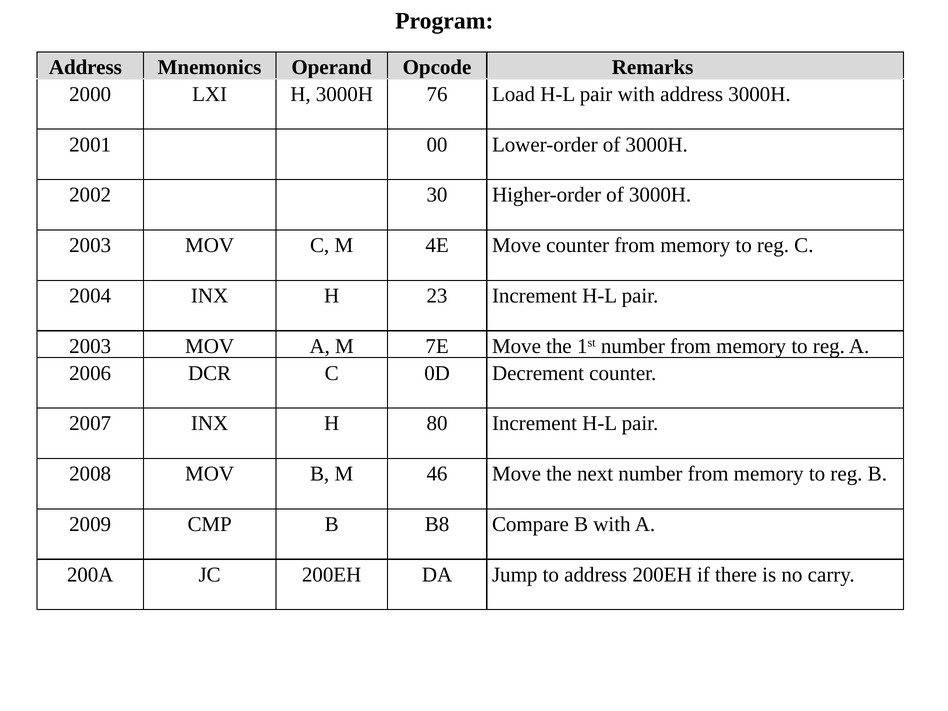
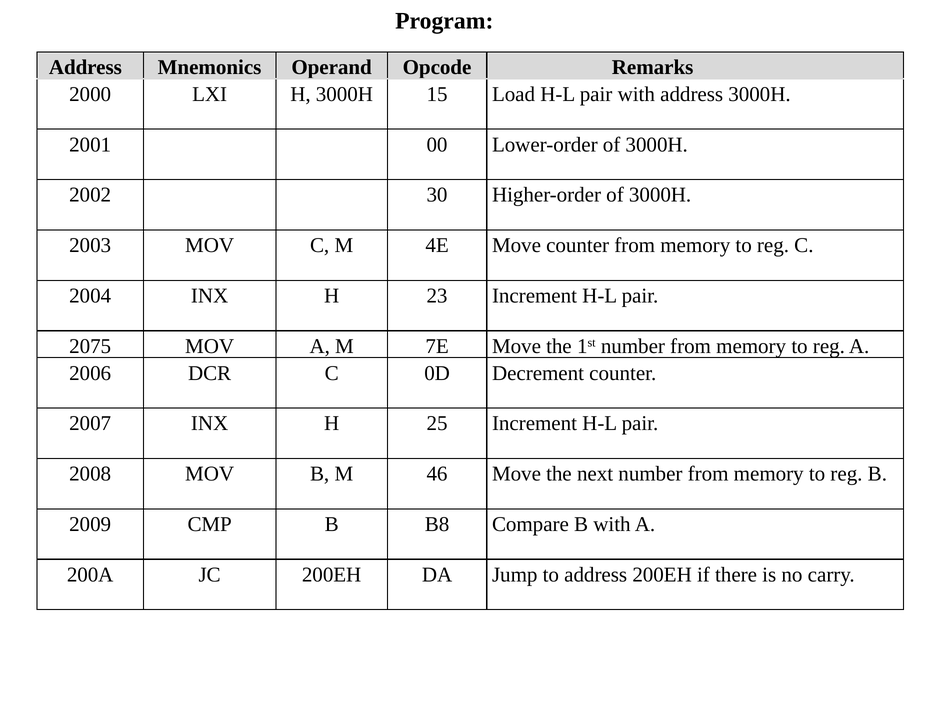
76: 76 -> 15
2003 at (90, 346): 2003 -> 2075
80: 80 -> 25
